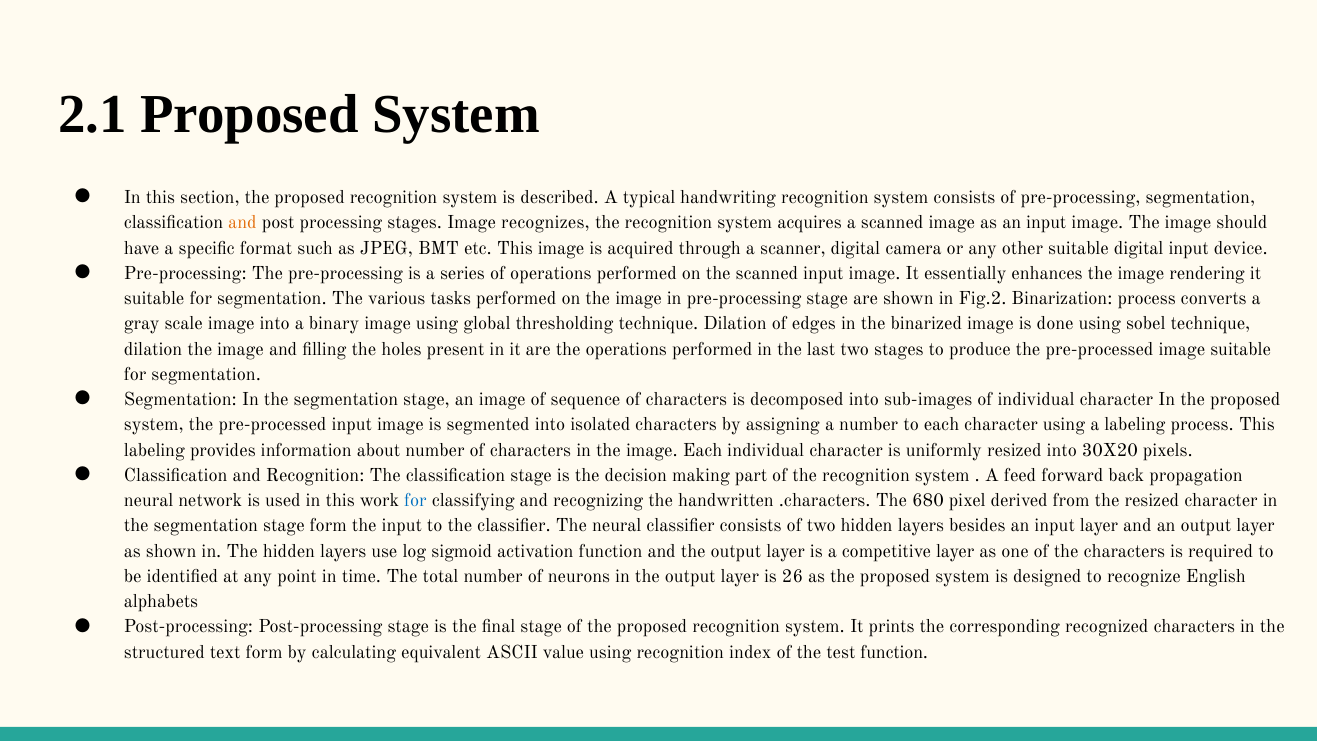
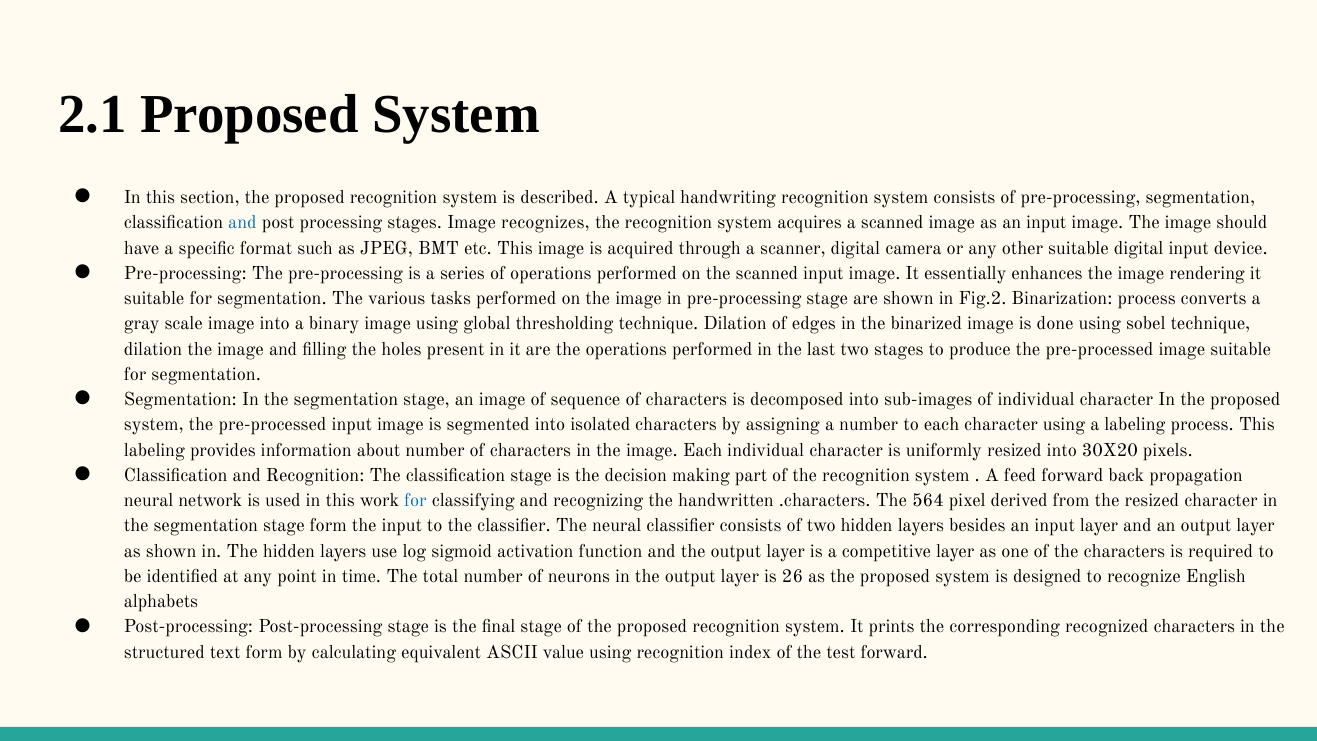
and at (242, 223) colour: orange -> blue
680: 680 -> 564
test function: function -> forward
